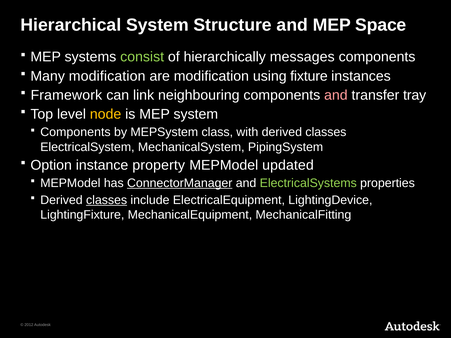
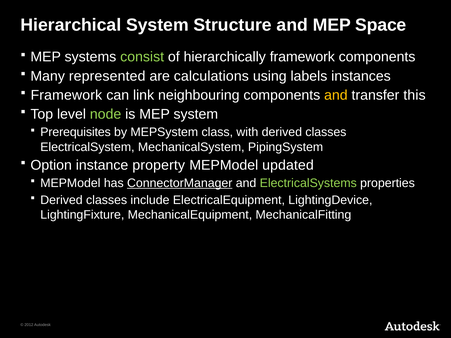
hierarchically messages: messages -> framework
Many modification: modification -> represented
are modification: modification -> calculations
fixture: fixture -> labels
and at (336, 95) colour: pink -> yellow
tray: tray -> this
node colour: yellow -> light green
Components at (75, 132): Components -> Prerequisites
classes at (107, 200) underline: present -> none
